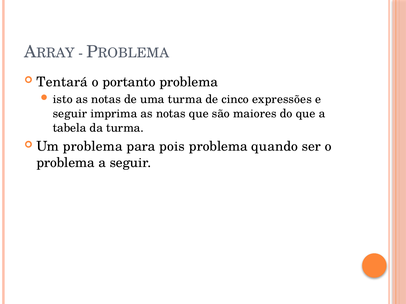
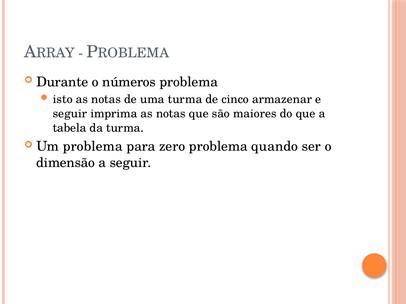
Tentará: Tentará -> Durante
portanto: portanto -> números
expressões: expressões -> armazenar
pois: pois -> zero
problema at (66, 163): problema -> dimensão
